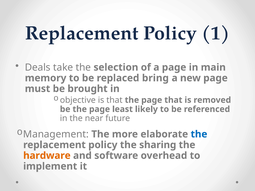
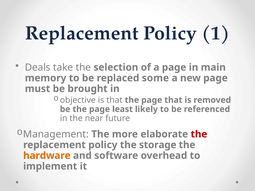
bring: bring -> some
the at (199, 134) colour: blue -> red
sharing: sharing -> storage
